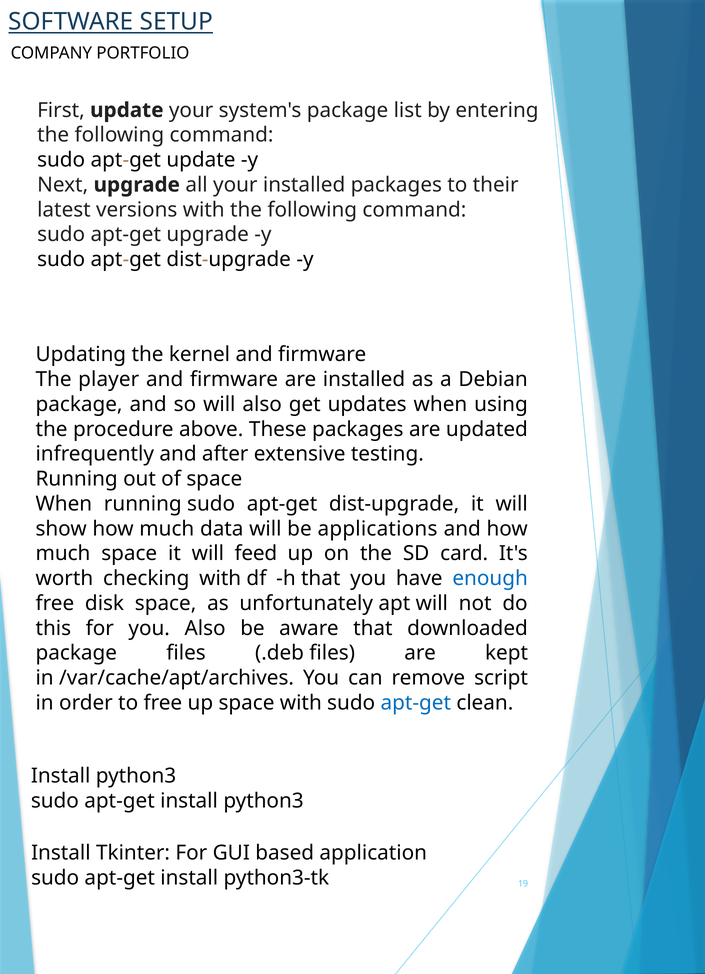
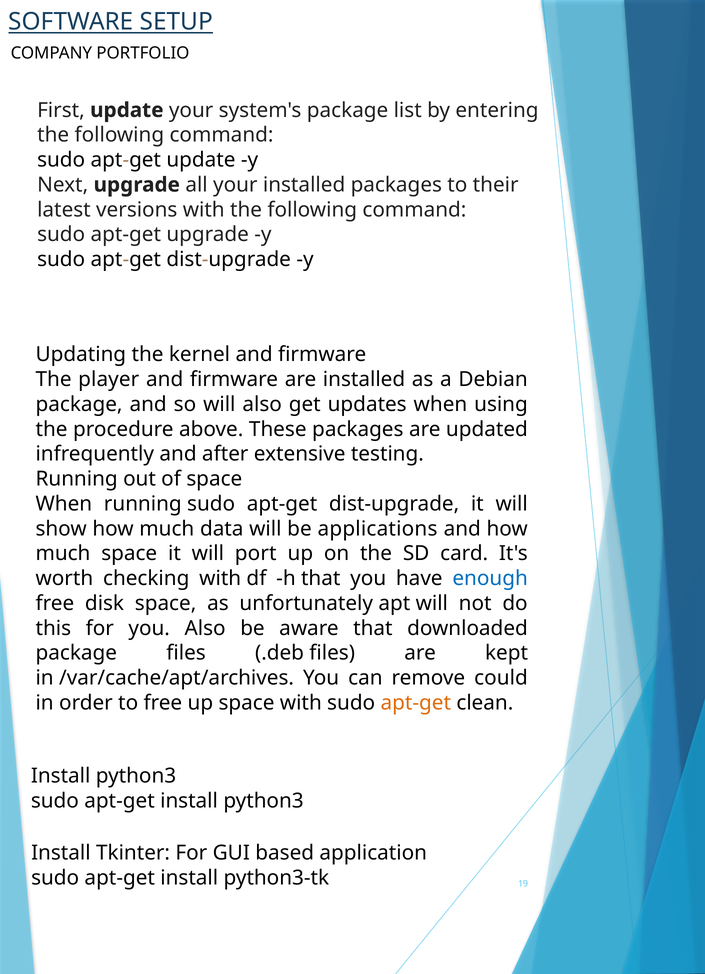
feed: feed -> port
script: script -> could
apt-get at (416, 703) colour: blue -> orange
